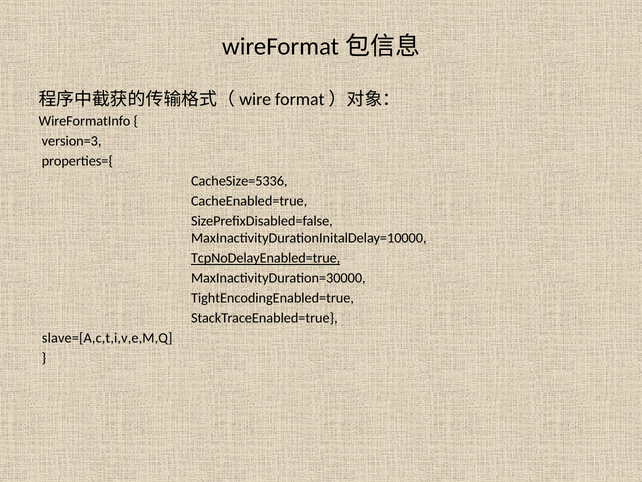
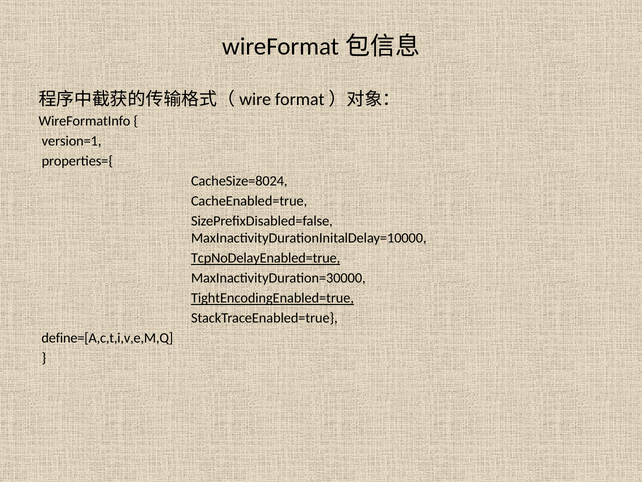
version=3: version=3 -> version=1
CacheSize=5336: CacheSize=5336 -> CacheSize=8024
TightEncodingEnabled=true underline: none -> present
slave=[A,c,t,i,v,e,M,Q: slave=[A,c,t,i,v,e,M,Q -> define=[A,c,t,i,v,e,M,Q
